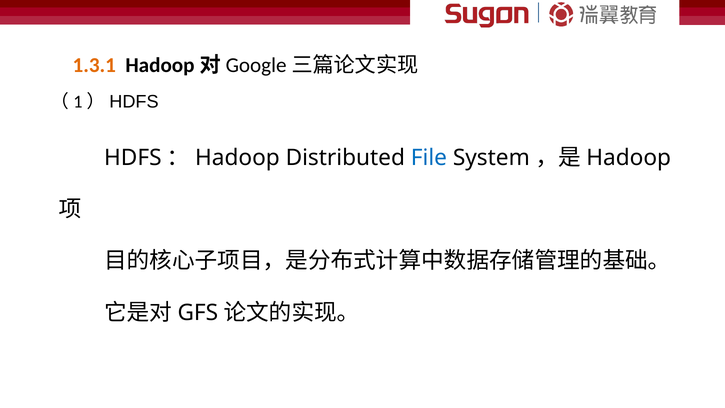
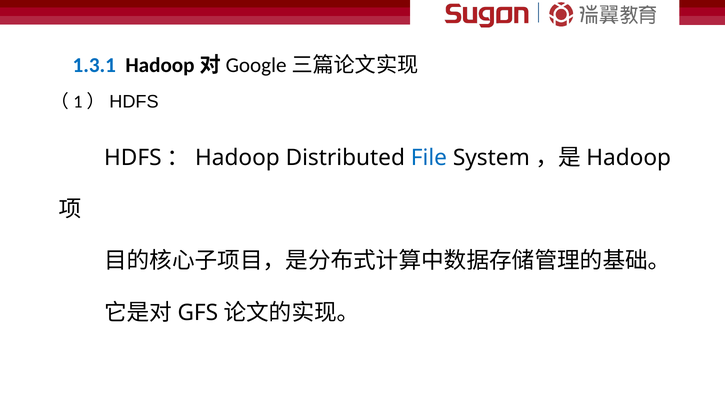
1.3.1 colour: orange -> blue
